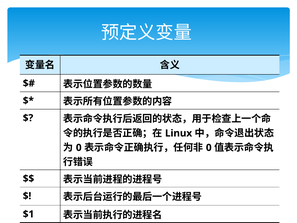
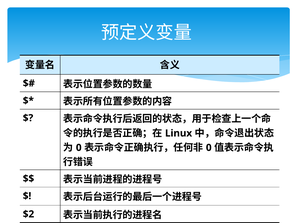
$1: $1 -> $2
